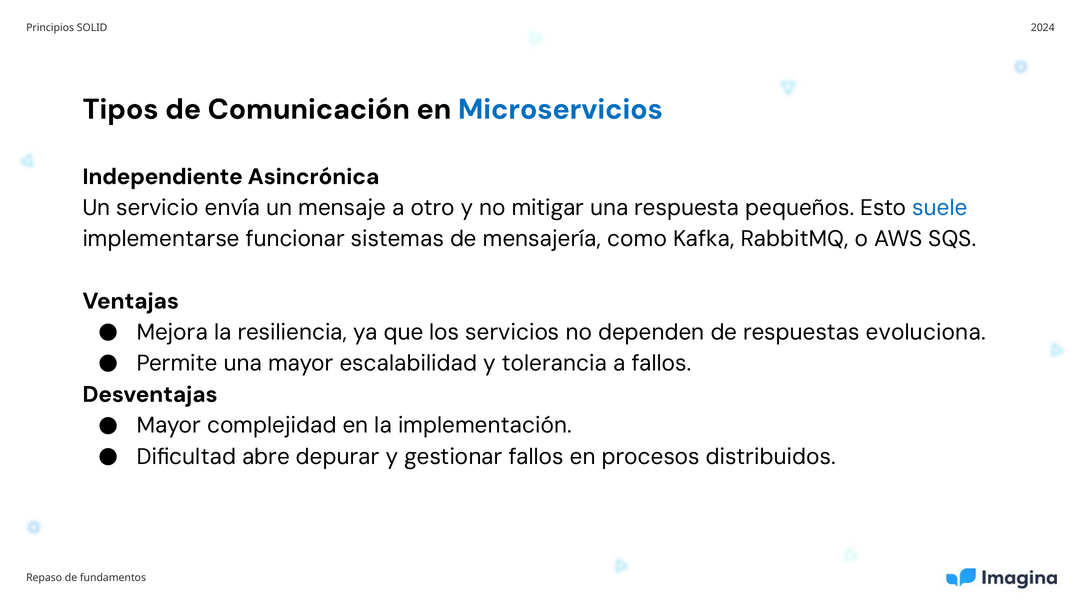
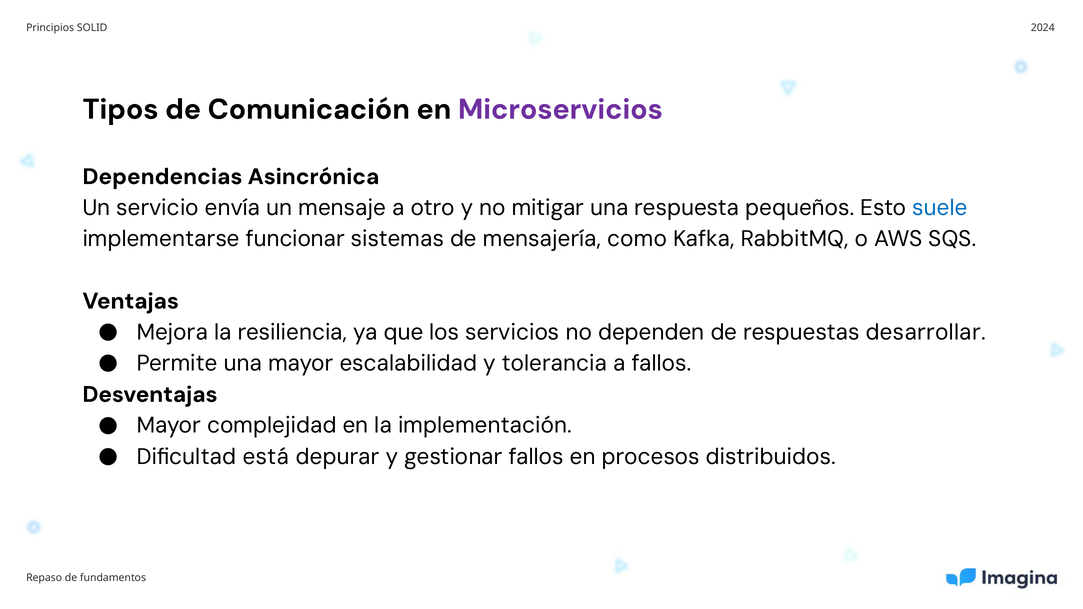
Microservicios colour: blue -> purple
Independiente: Independiente -> Dependencias
evoluciona: evoluciona -> desarrollar
abre: abre -> está
